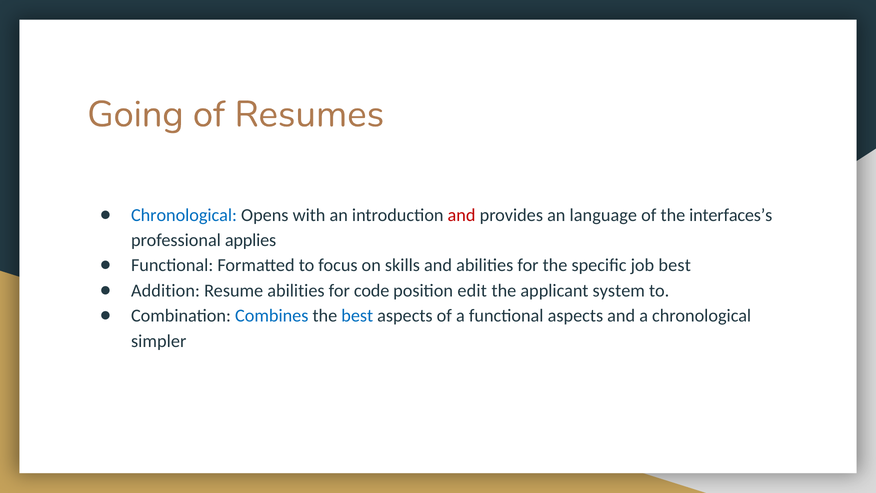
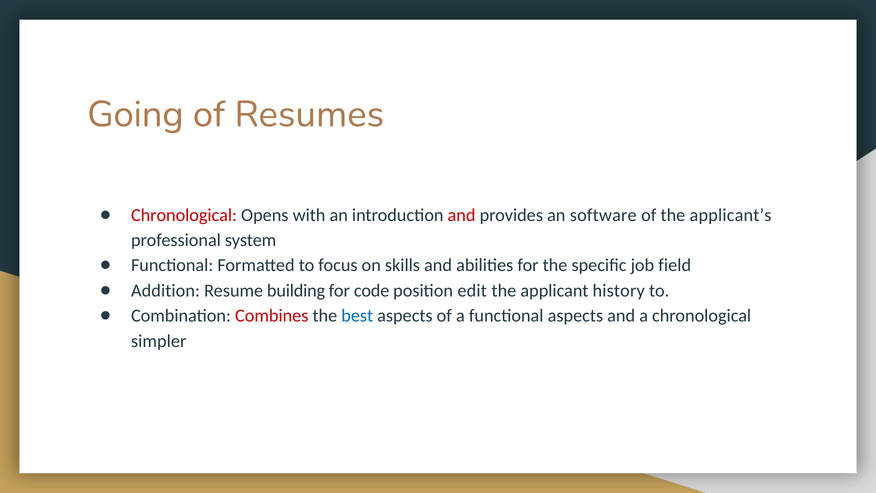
Chronological at (184, 215) colour: blue -> red
language: language -> software
interfaces’s: interfaces’s -> applicant’s
applies: applies -> system
job best: best -> field
Resume abilities: abilities -> building
system: system -> history
Combines colour: blue -> red
